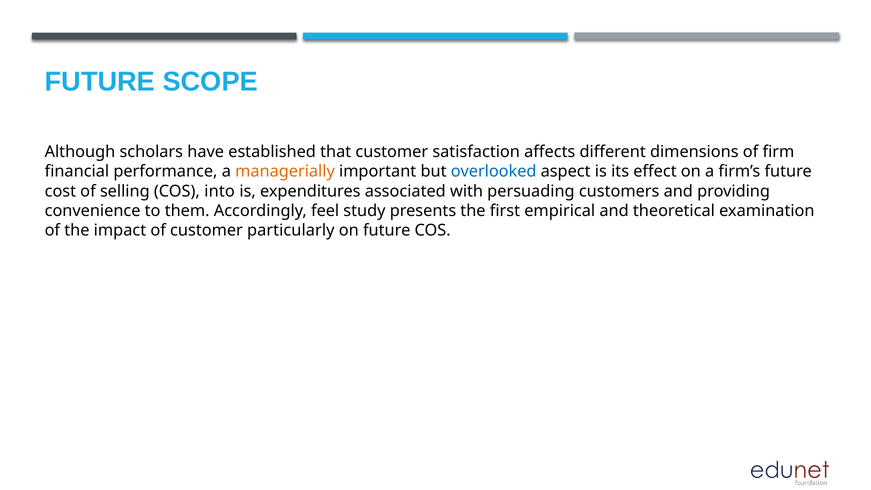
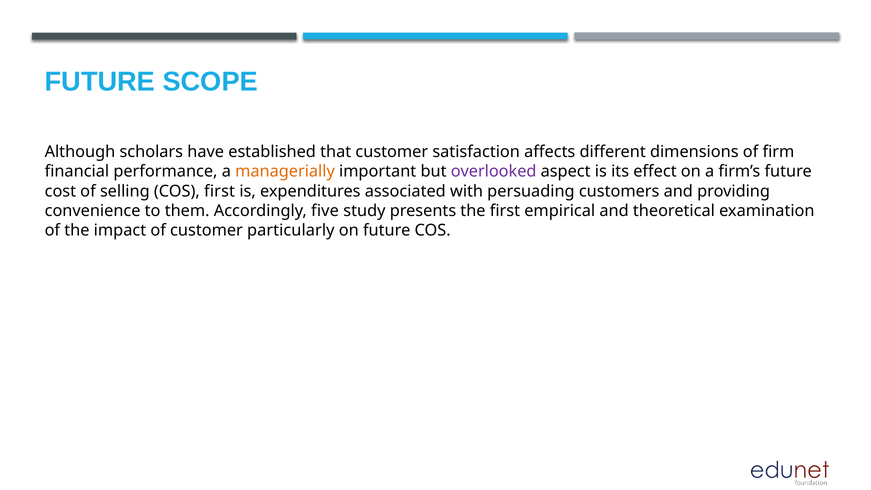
overlooked colour: blue -> purple
COS into: into -> first
feel: feel -> five
